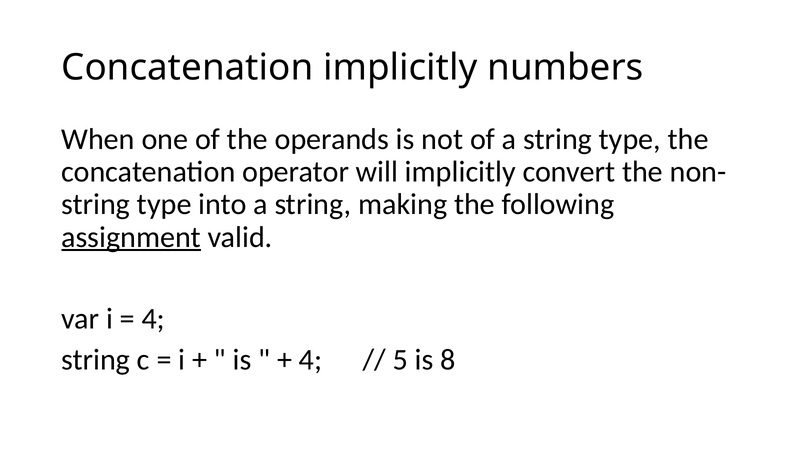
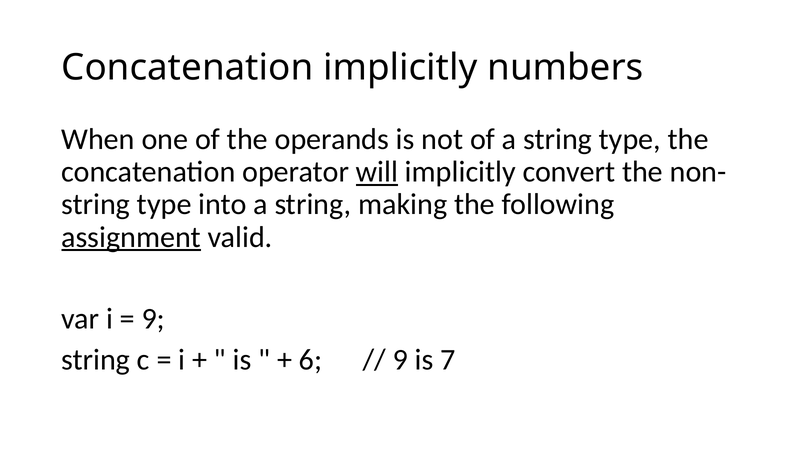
will underline: none -> present
4 at (153, 319): 4 -> 9
4 at (310, 360): 4 -> 6
5 at (400, 360): 5 -> 9
8: 8 -> 7
